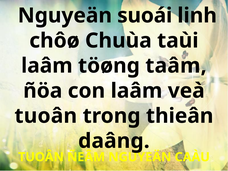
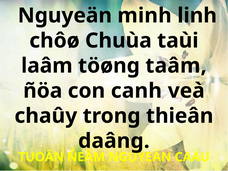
suoái: suoái -> minh
con laâm: laâm -> canh
tuoân at (46, 116): tuoân -> chaûy
